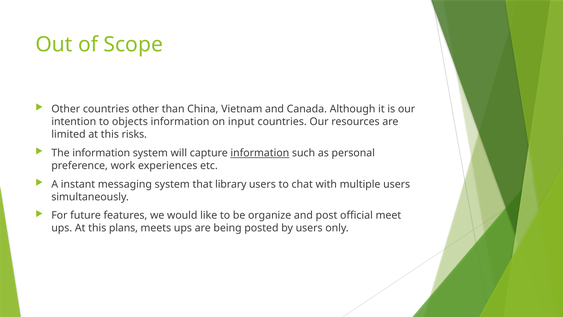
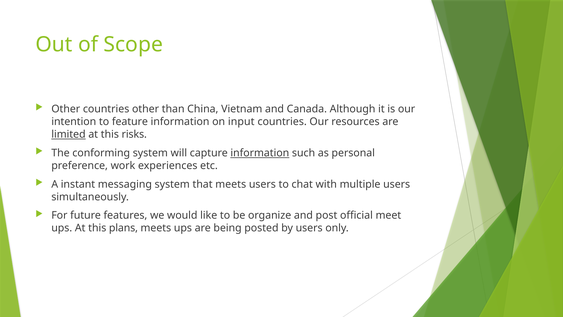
objects: objects -> feature
limited underline: none -> present
The information: information -> conforming
that library: library -> meets
